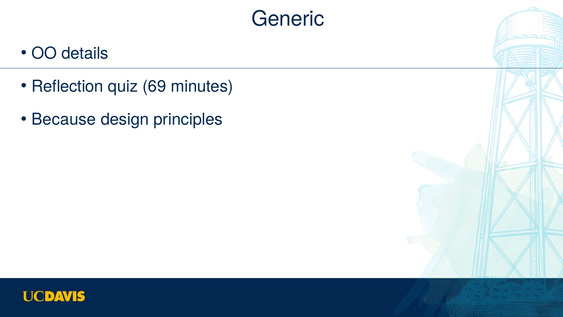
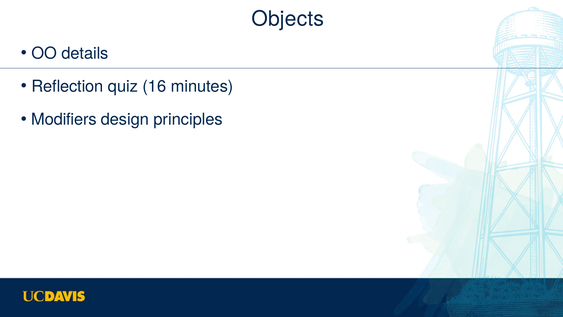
Generic: Generic -> Objects
69: 69 -> 16
Because: Because -> Modifiers
